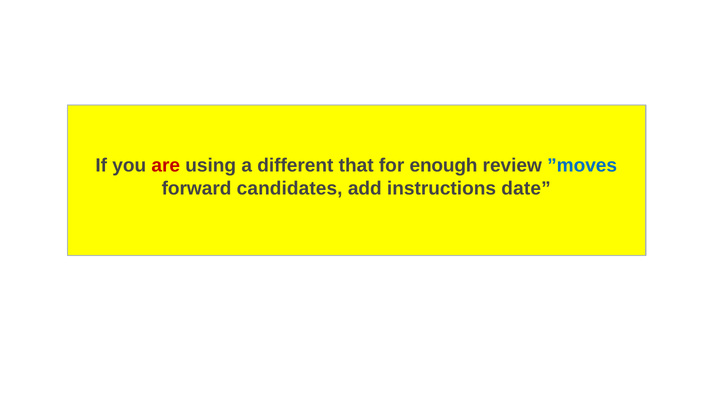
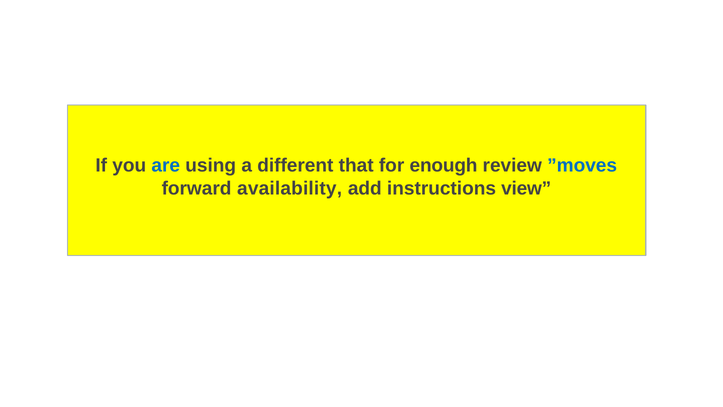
are colour: red -> blue
candidates: candidates -> availability
date: date -> view
